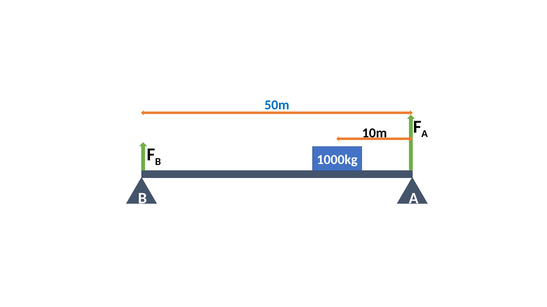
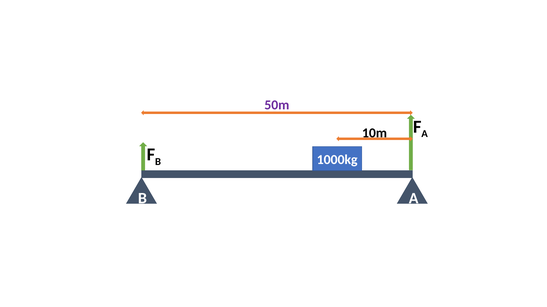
50m colour: blue -> purple
